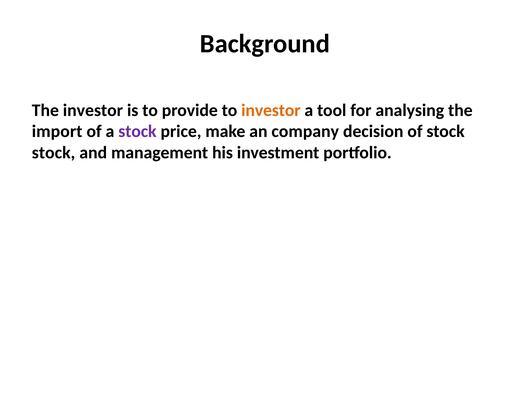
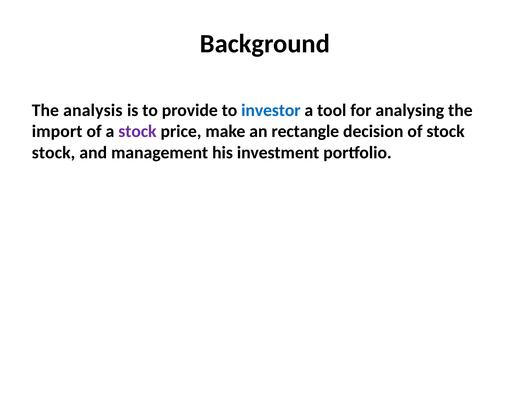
The investor: investor -> analysis
investor at (271, 110) colour: orange -> blue
company: company -> rectangle
